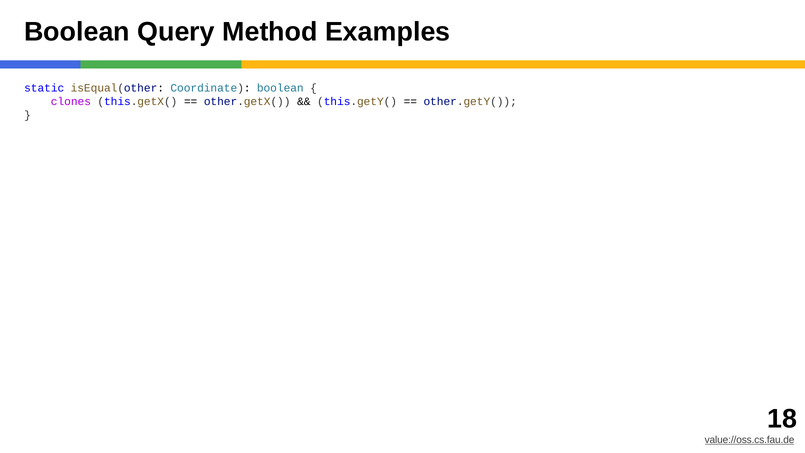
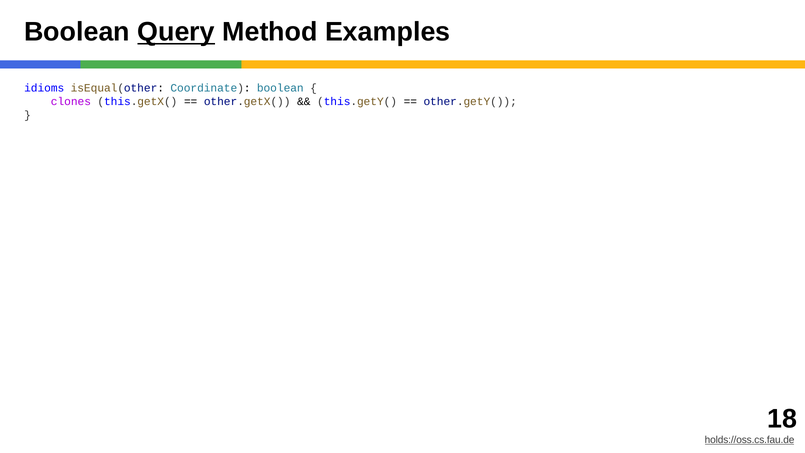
Query underline: none -> present
static: static -> idioms
value://oss.cs.fau.de: value://oss.cs.fau.de -> holds://oss.cs.fau.de
